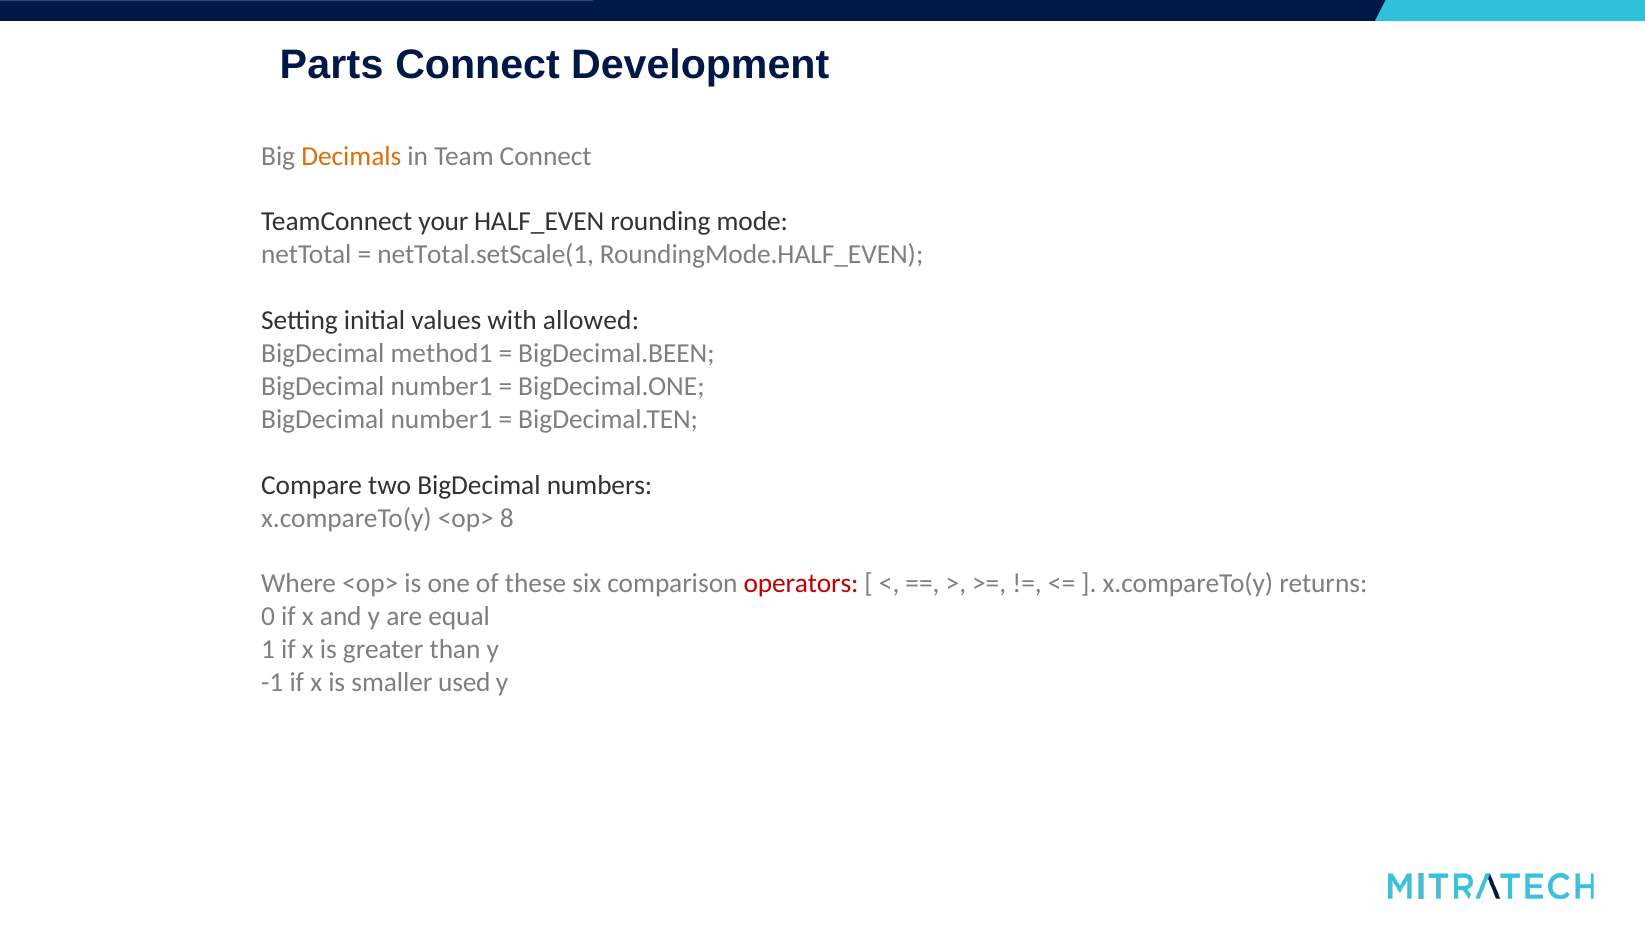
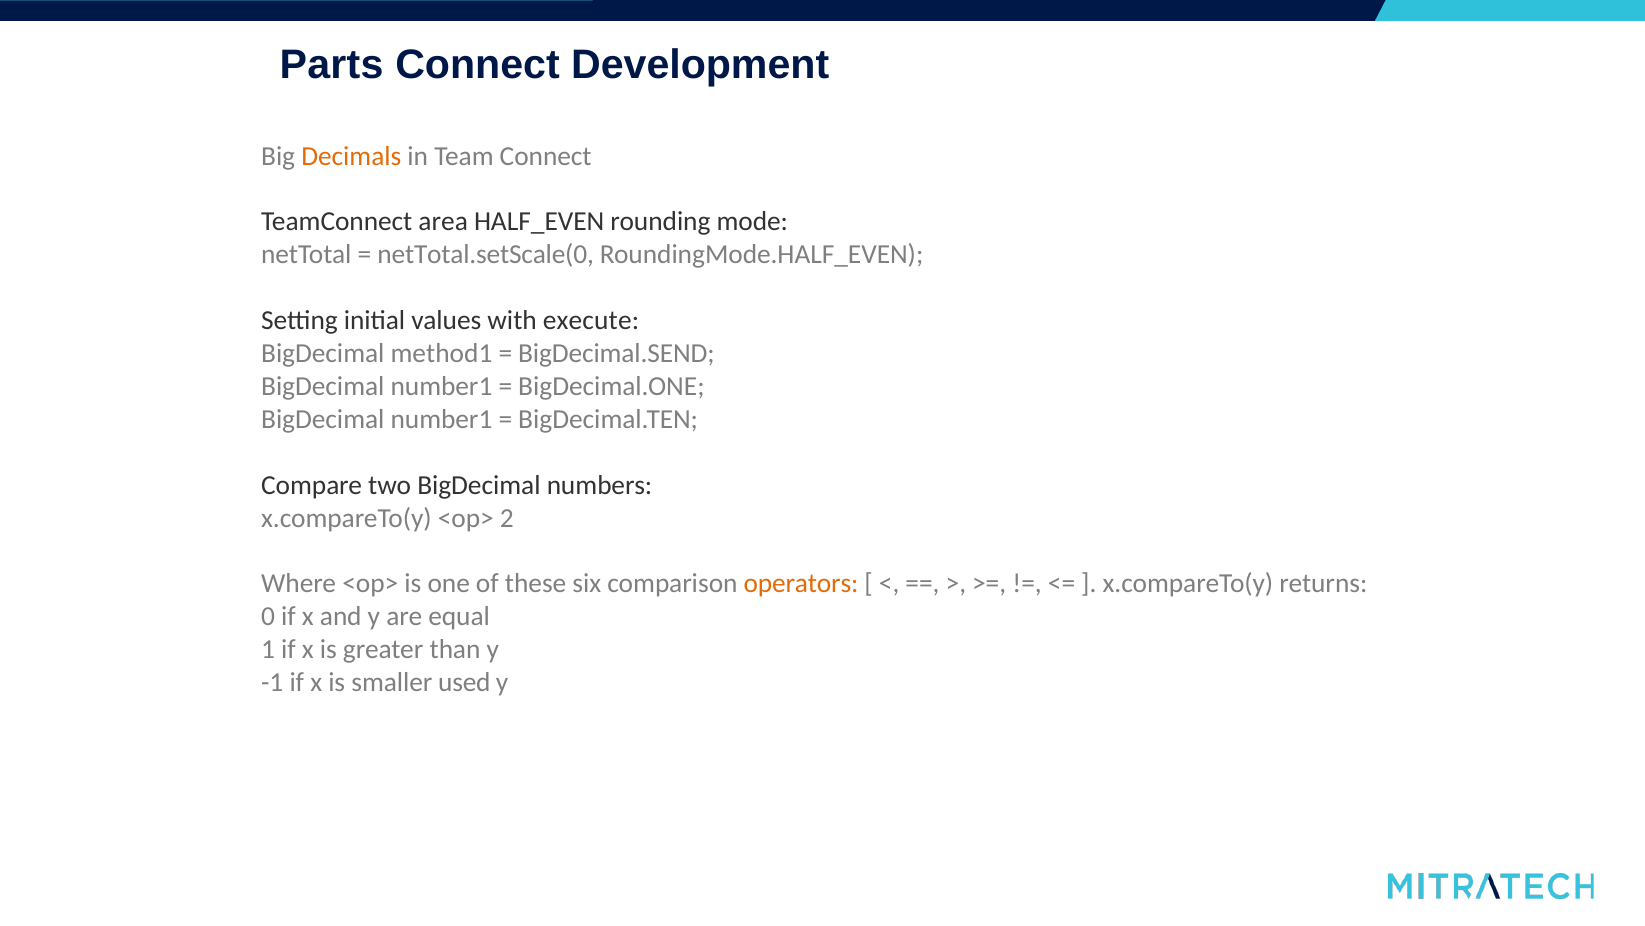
your: your -> area
netTotal.setScale(1: netTotal.setScale(1 -> netTotal.setScale(0
allowed: allowed -> execute
BigDecimal.BEEN: BigDecimal.BEEN -> BigDecimal.SEND
8: 8 -> 2
operators colour: red -> orange
